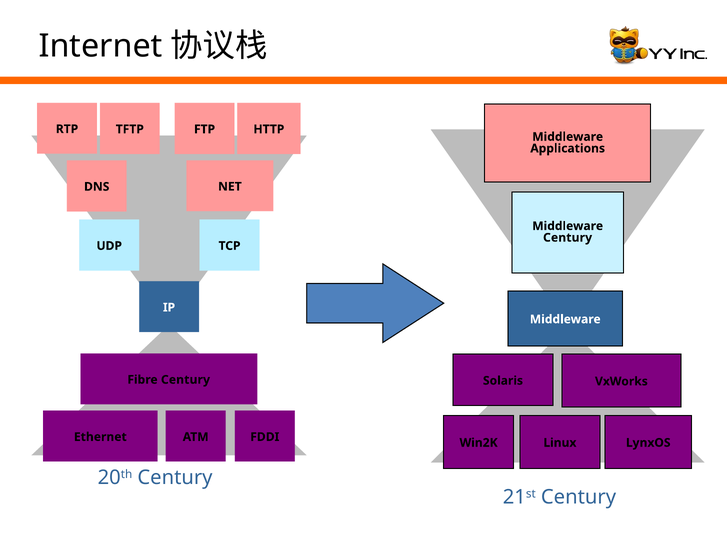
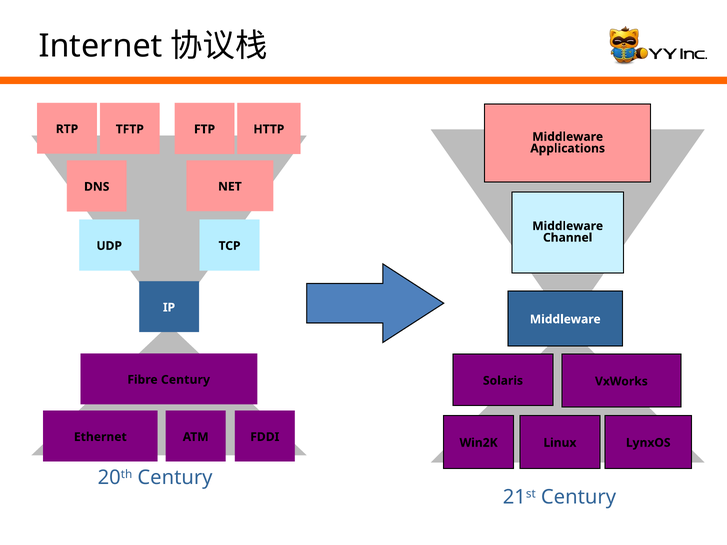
Century at (568, 238): Century -> Channel
